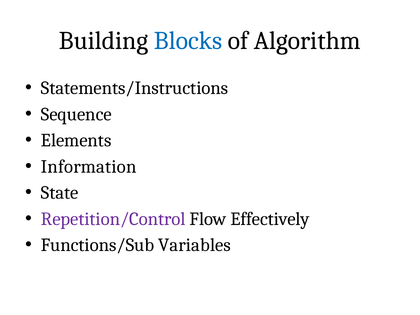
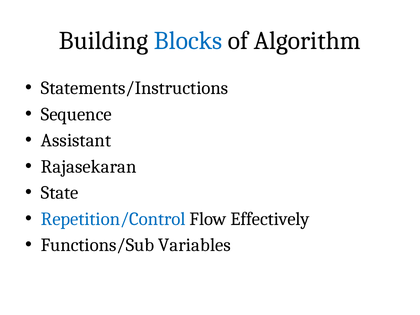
Elements: Elements -> Assistant
Information: Information -> Rajasekaran
Repetition/Control colour: purple -> blue
